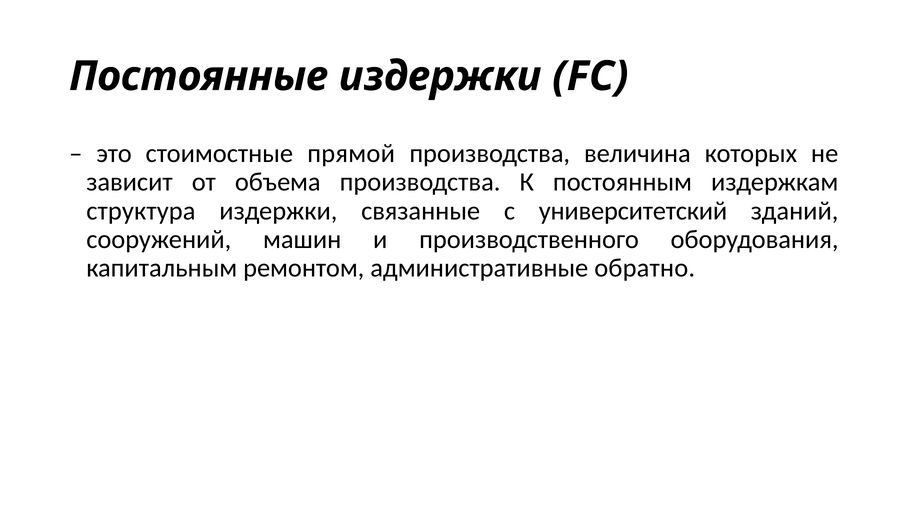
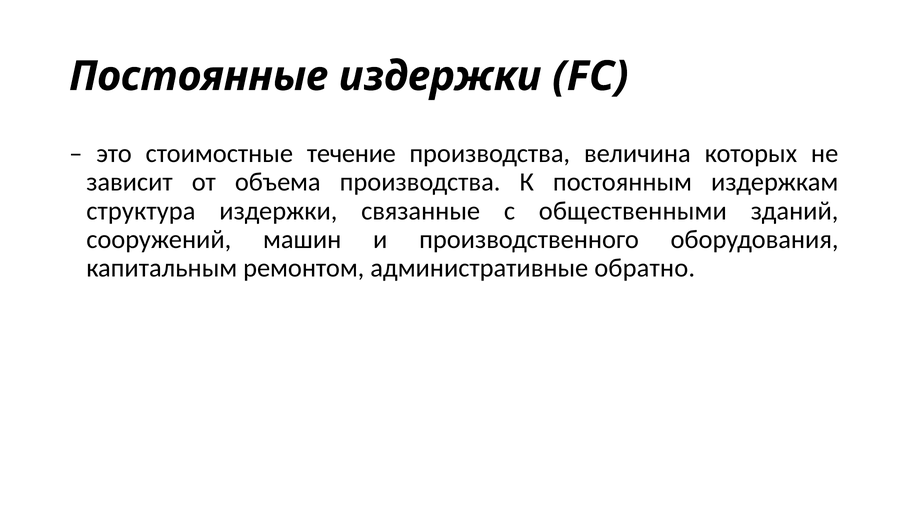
прямой: прямой -> течение
университетский: университетский -> общественными
